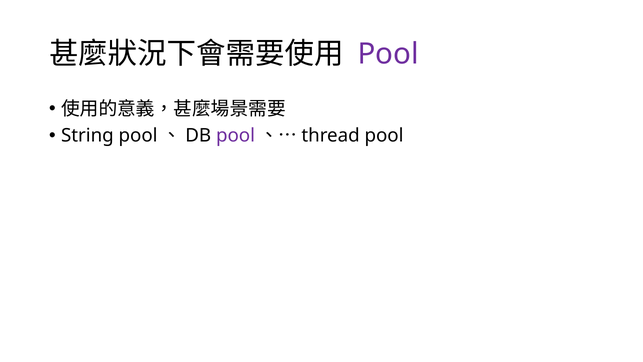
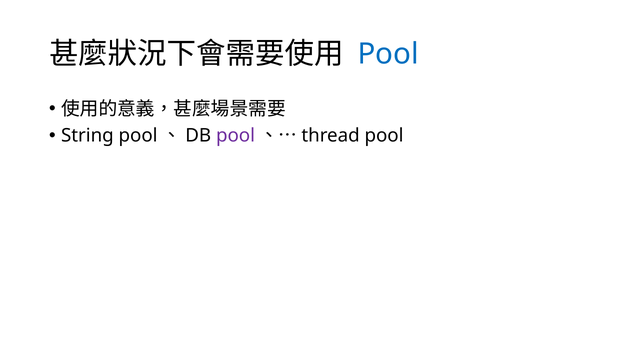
Pool at (388, 54) colour: purple -> blue
